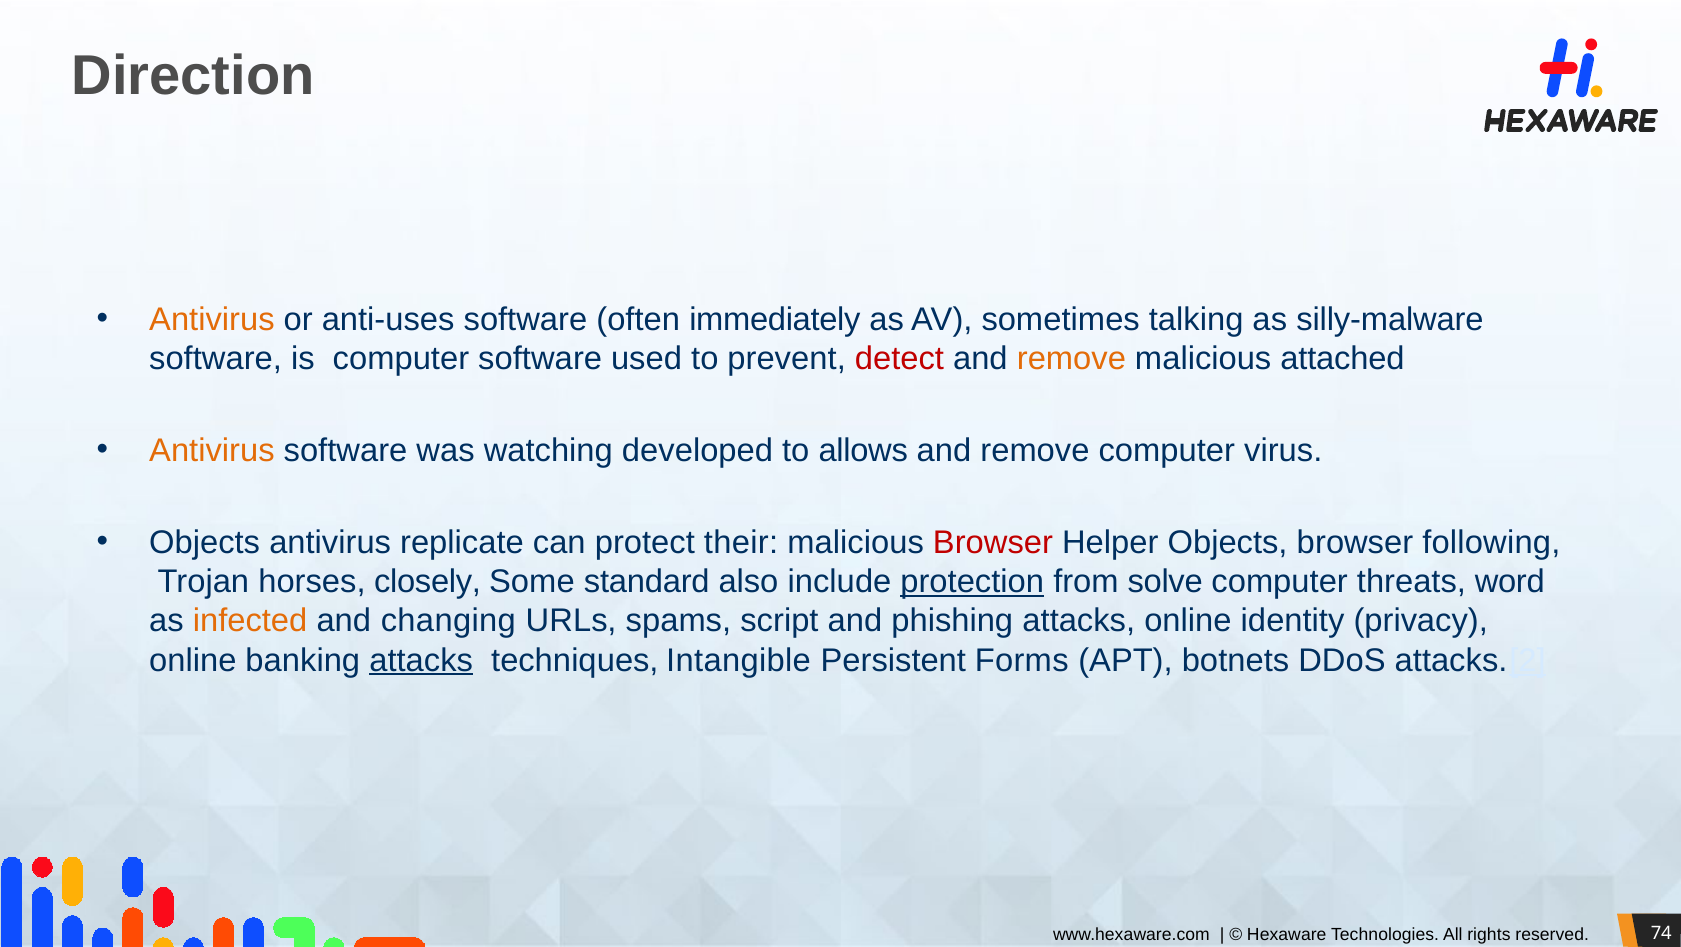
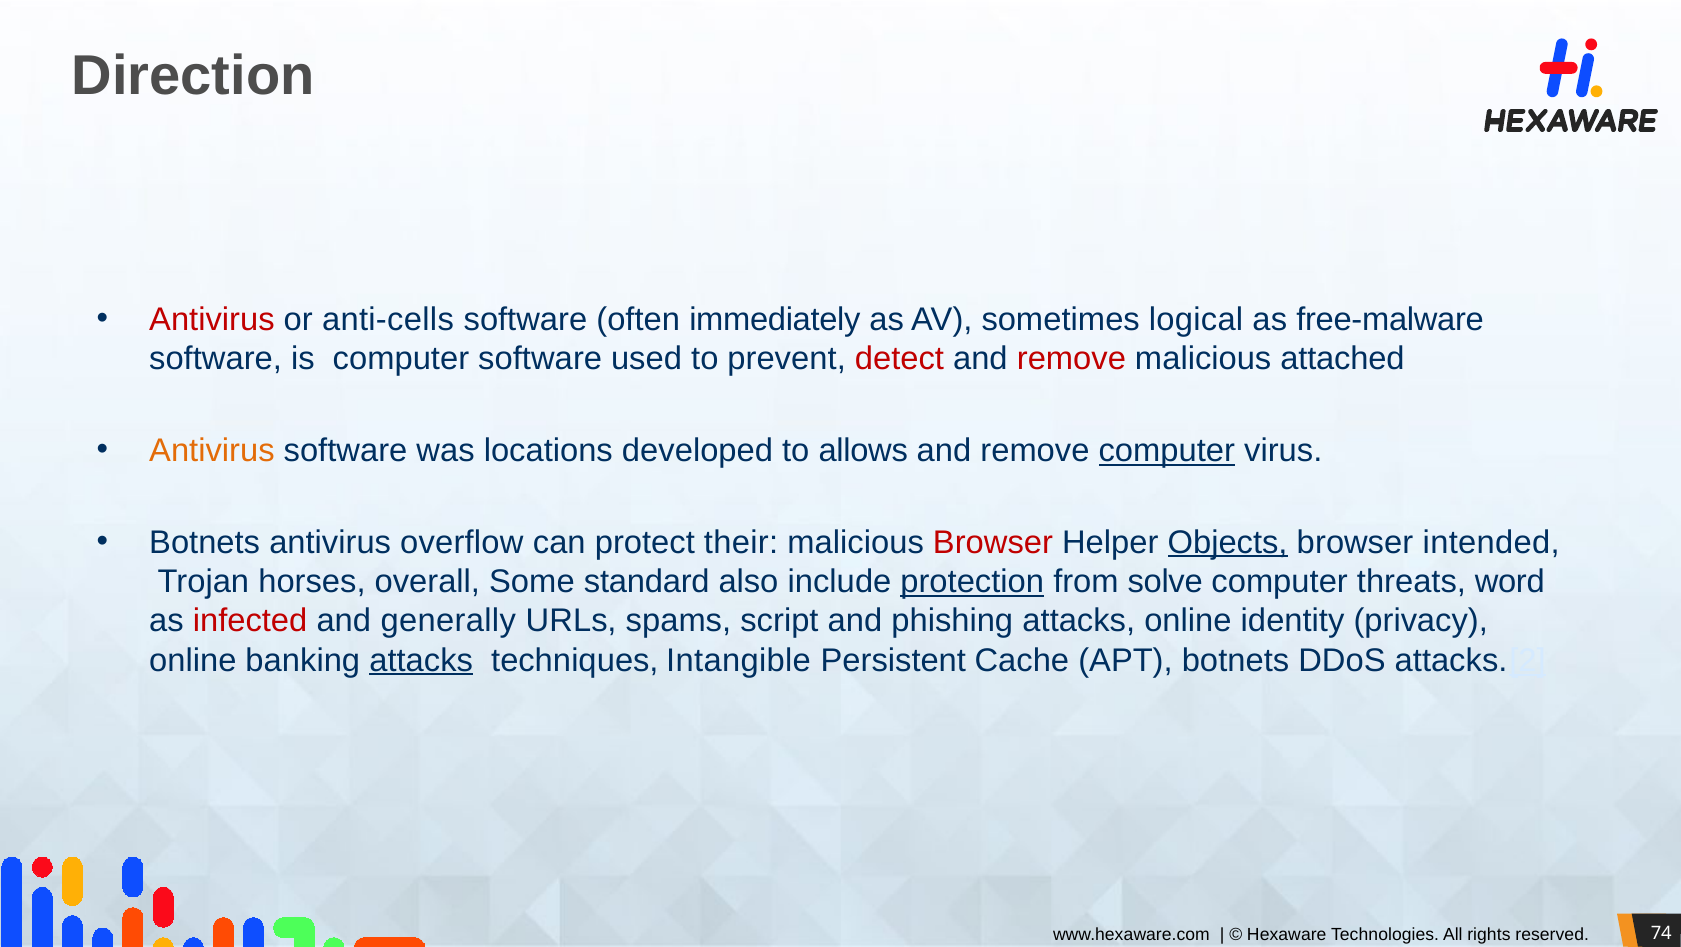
Antivirus at (212, 319) colour: orange -> red
anti-uses: anti-uses -> anti-cells
talking: talking -> logical
silly-malware: silly-malware -> free-malware
remove at (1071, 359) colour: orange -> red
watching: watching -> locations
computer at (1167, 450) underline: none -> present
Objects at (205, 542): Objects -> Botnets
replicate: replicate -> overflow
Objects at (1228, 542) underline: none -> present
following: following -> intended
closely: closely -> overall
infected colour: orange -> red
changing: changing -> generally
Forms: Forms -> Cache
